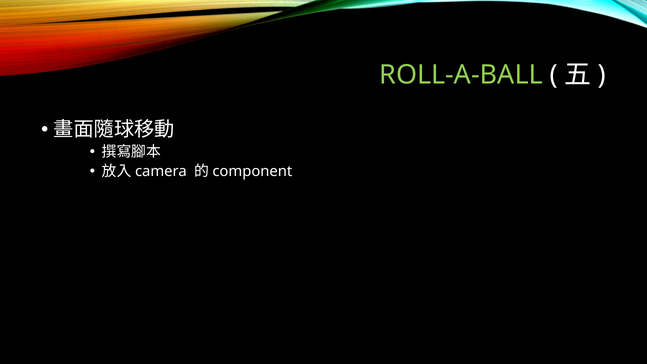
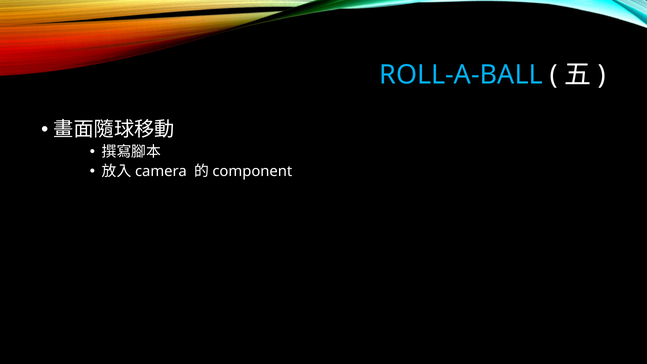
ROLL-A-BALL colour: light green -> light blue
